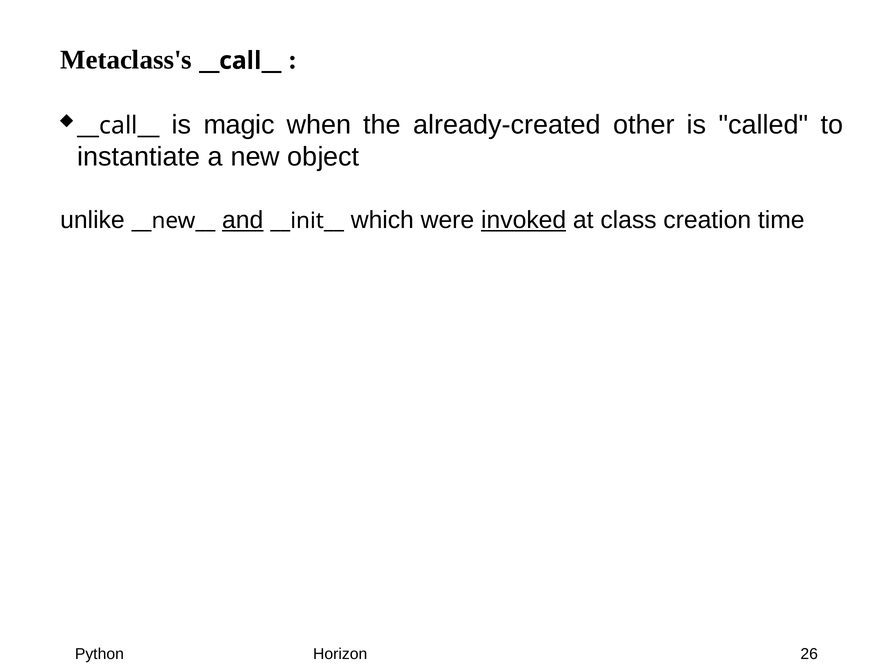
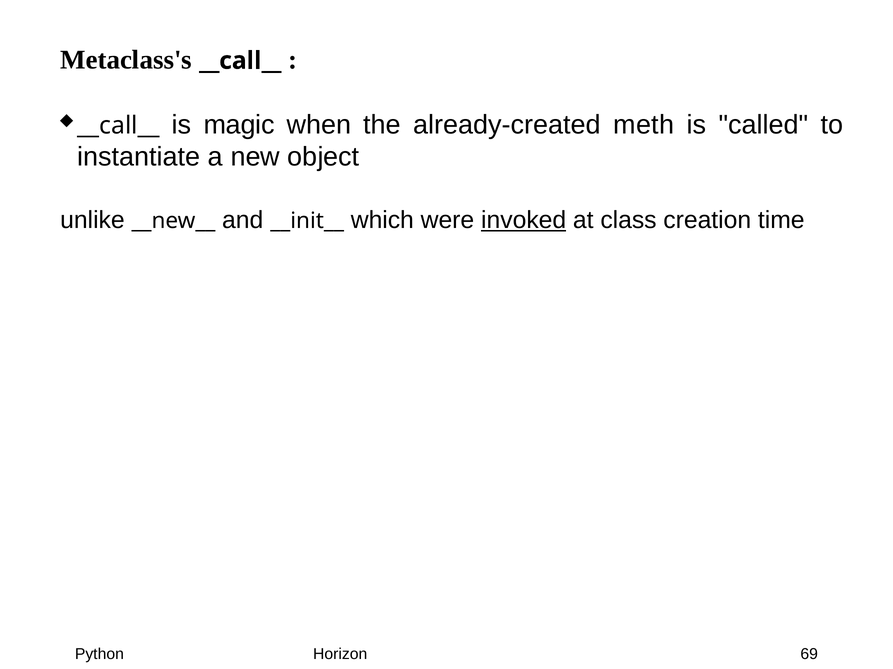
other: other -> meth
and underline: present -> none
26: 26 -> 69
